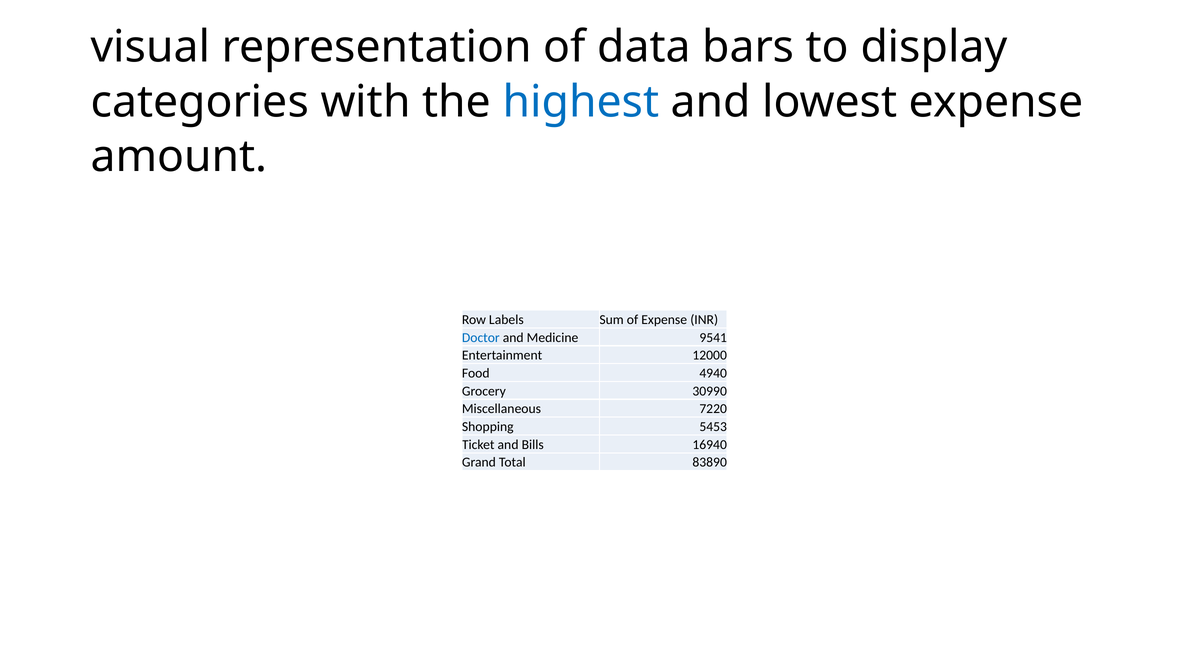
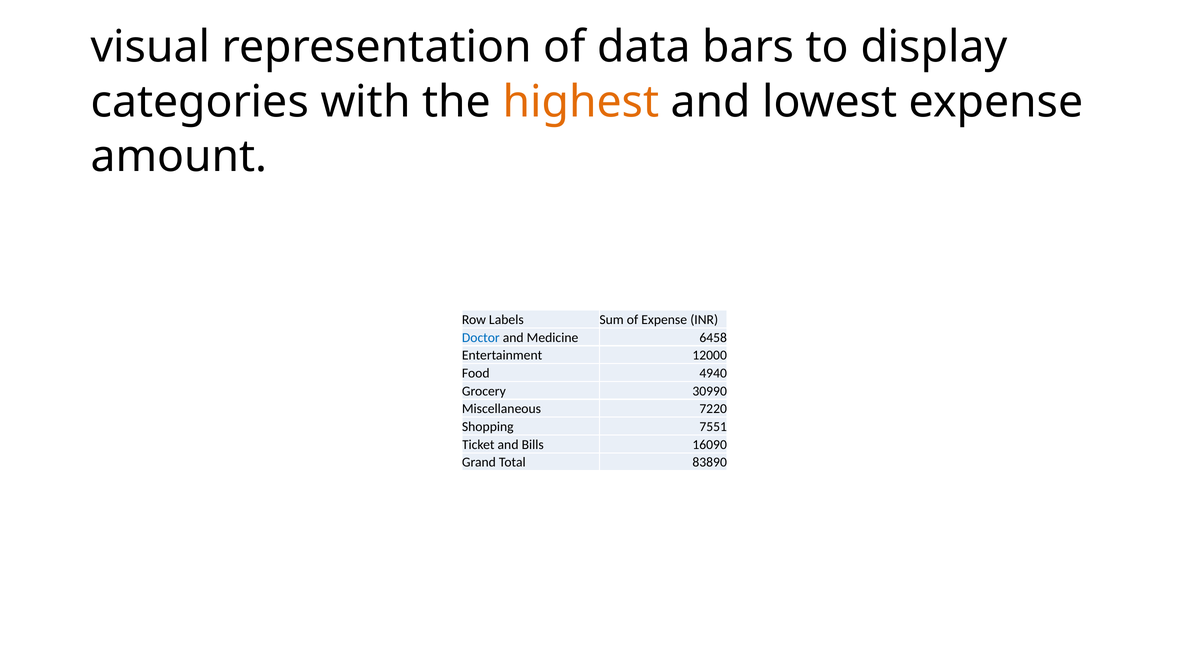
highest colour: blue -> orange
9541: 9541 -> 6458
5453: 5453 -> 7551
16940: 16940 -> 16090
